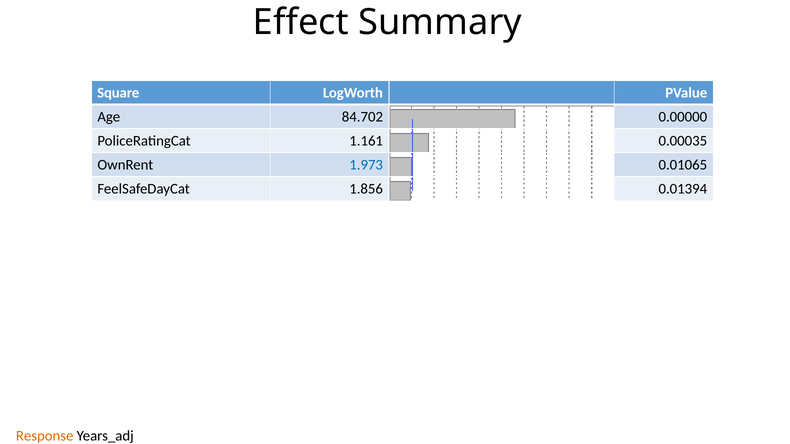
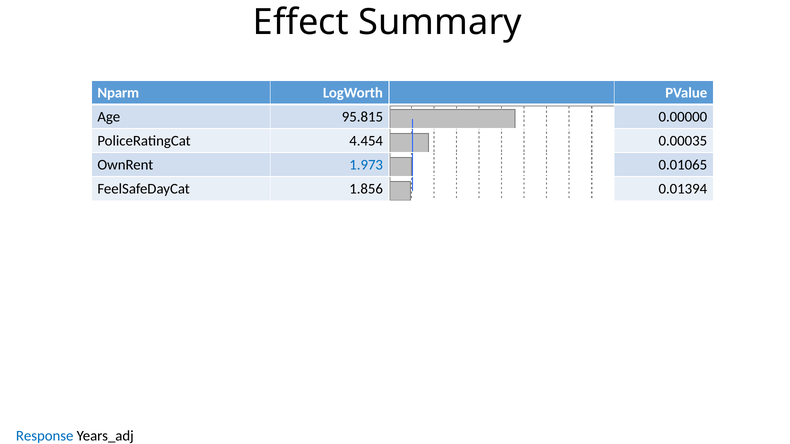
Square: Square -> Nparm
84.702: 84.702 -> 95.815
1.161: 1.161 -> 4.454
Response colour: orange -> blue
